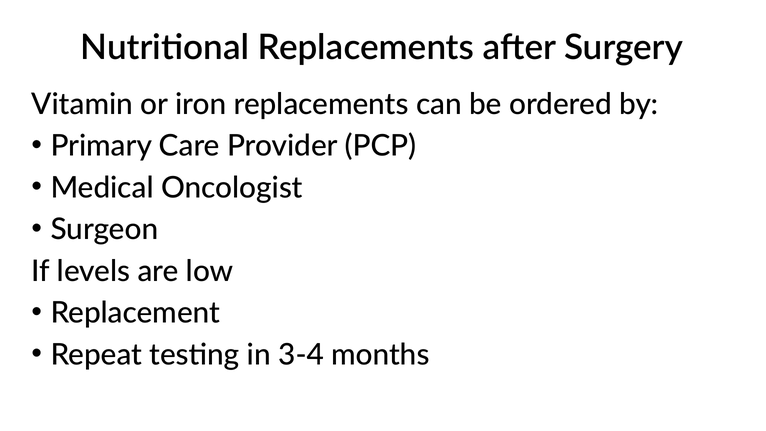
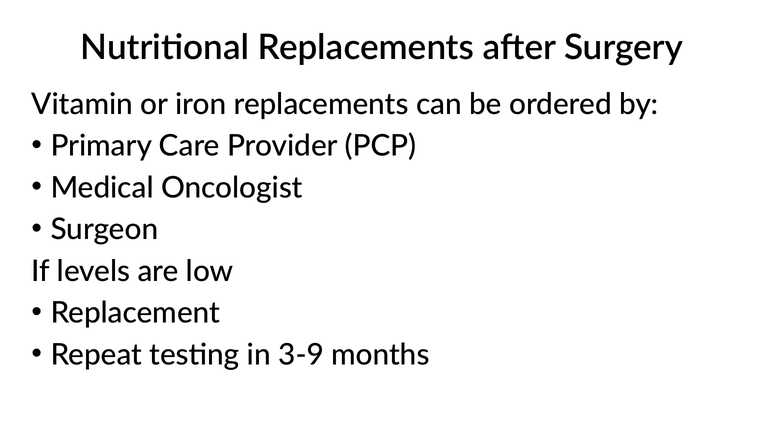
3-4: 3-4 -> 3-9
